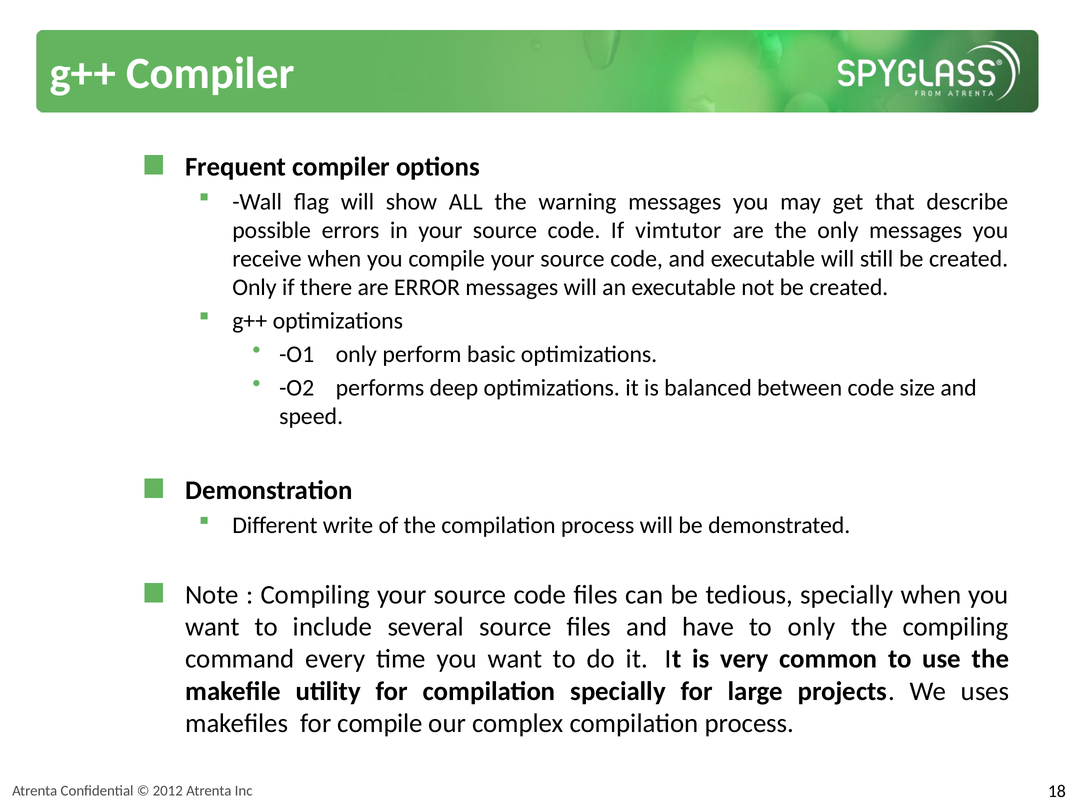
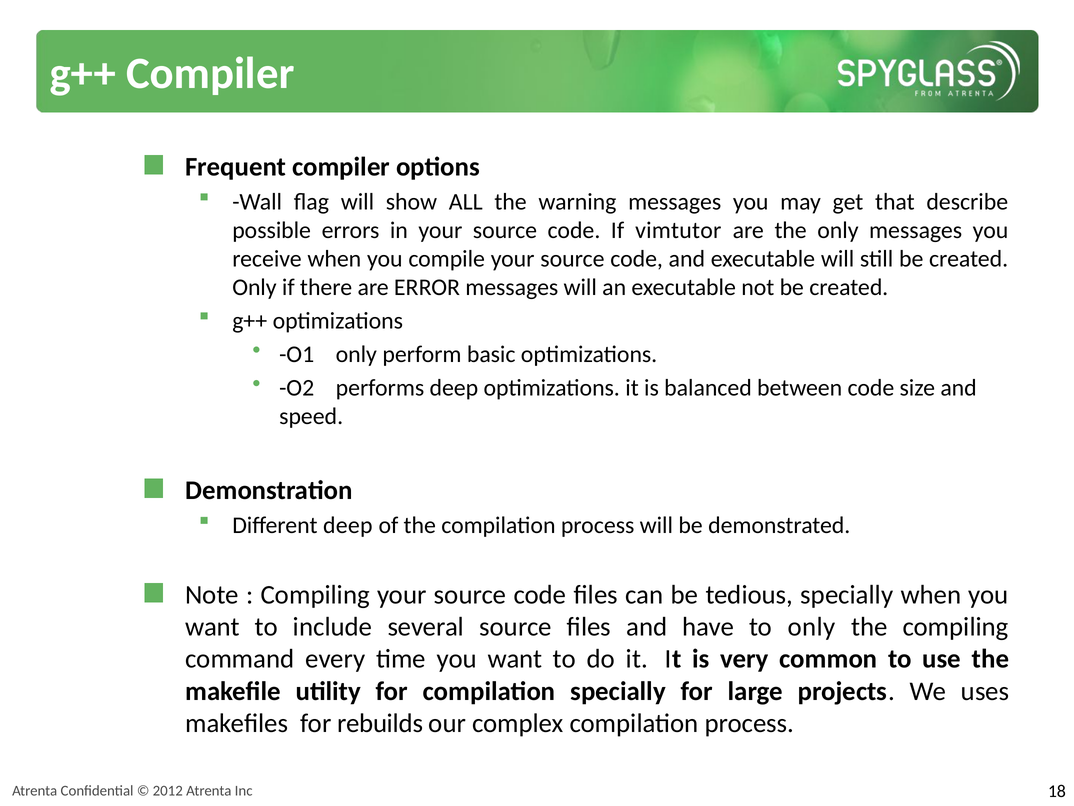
Different write: write -> deep
for compile: compile -> rebuilds
